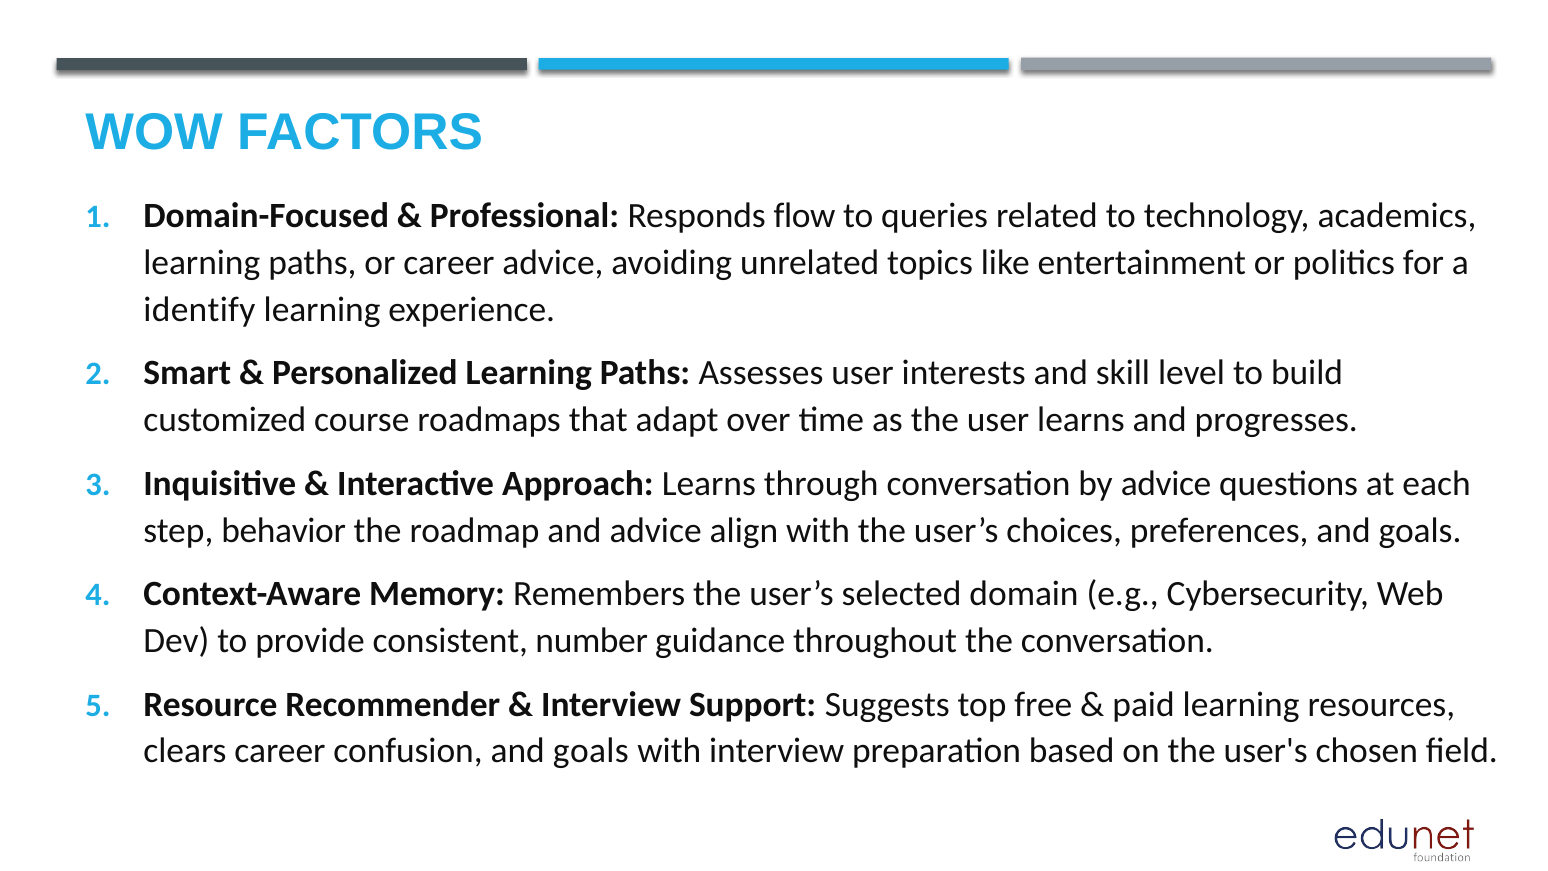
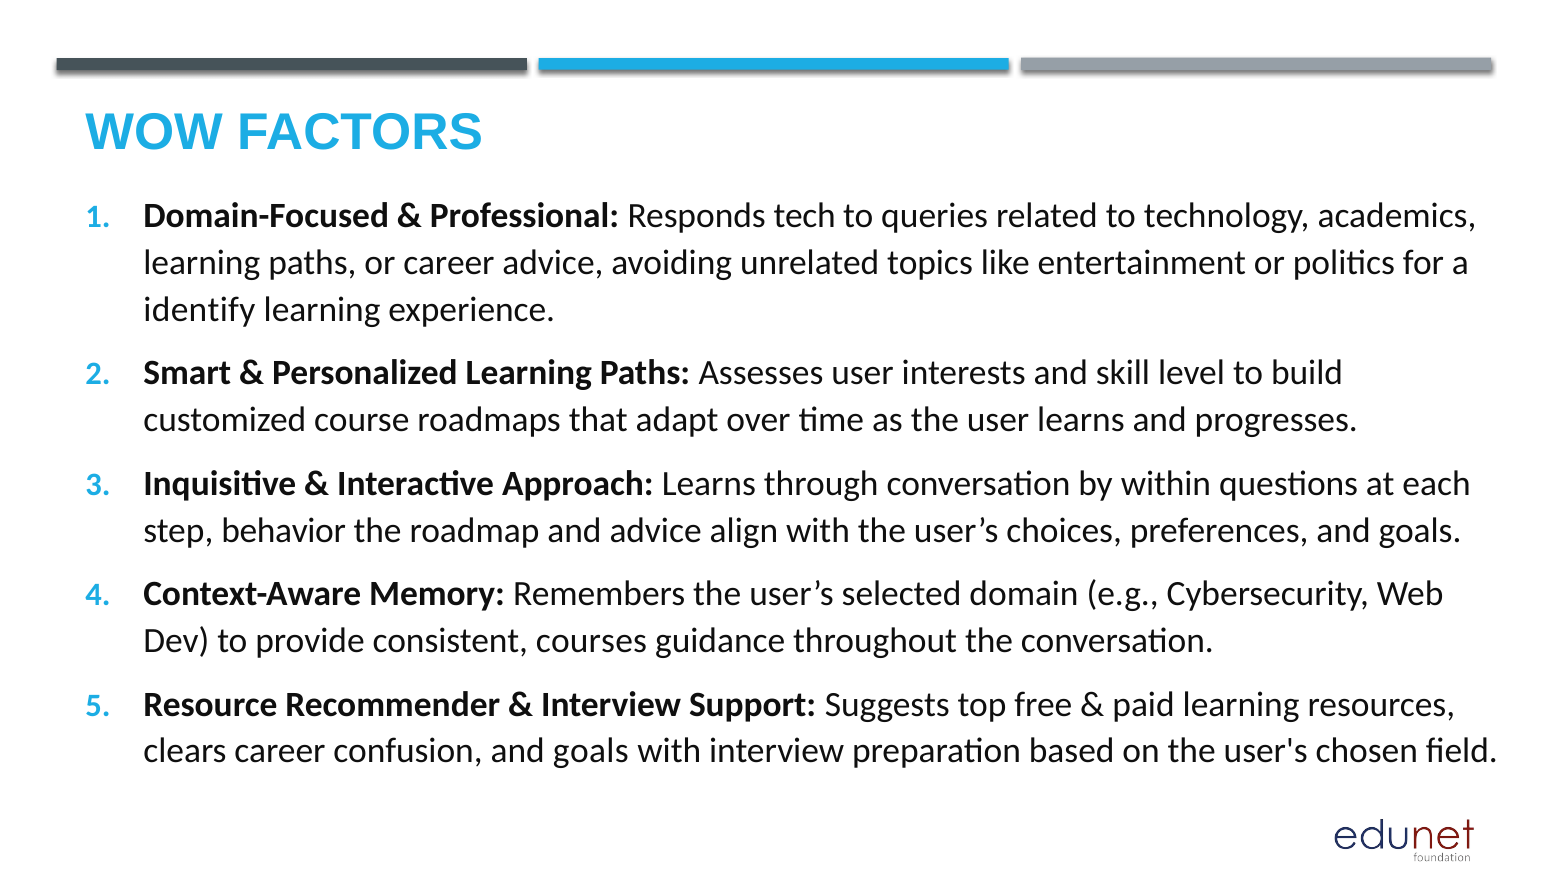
flow: flow -> tech
by advice: advice -> within
number: number -> courses
